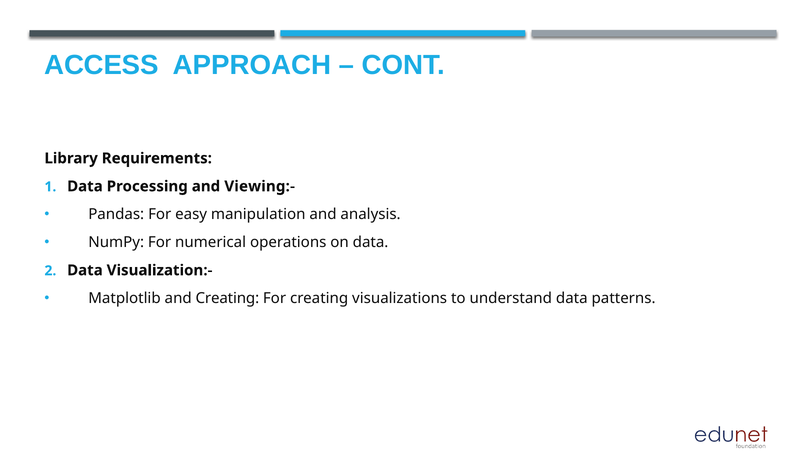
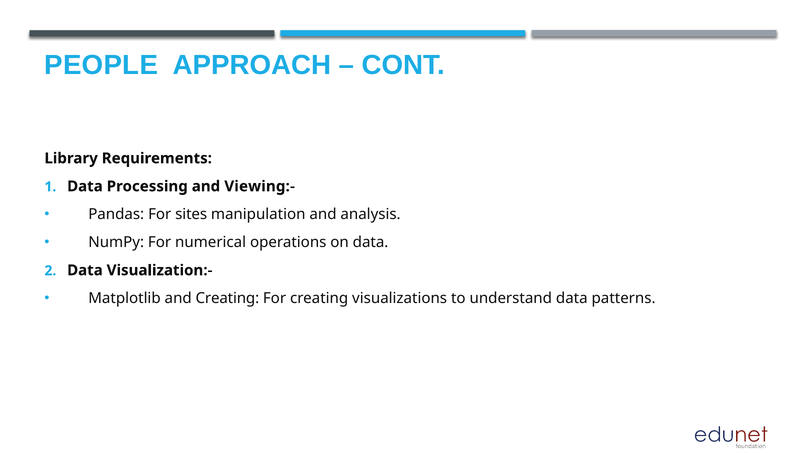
ACCESS: ACCESS -> PEOPLE
easy: easy -> sites
